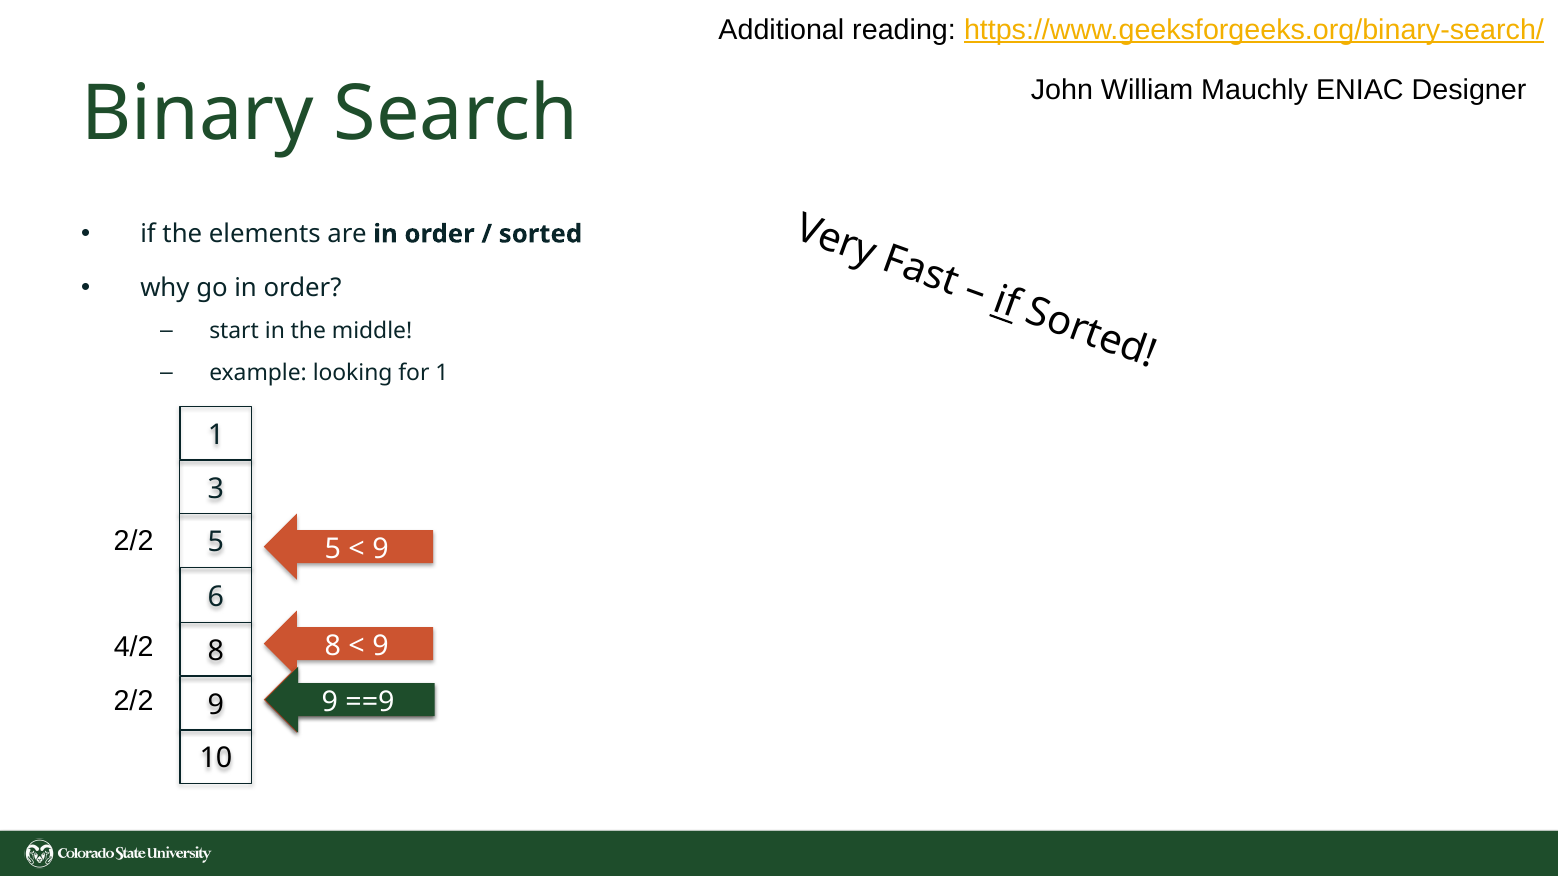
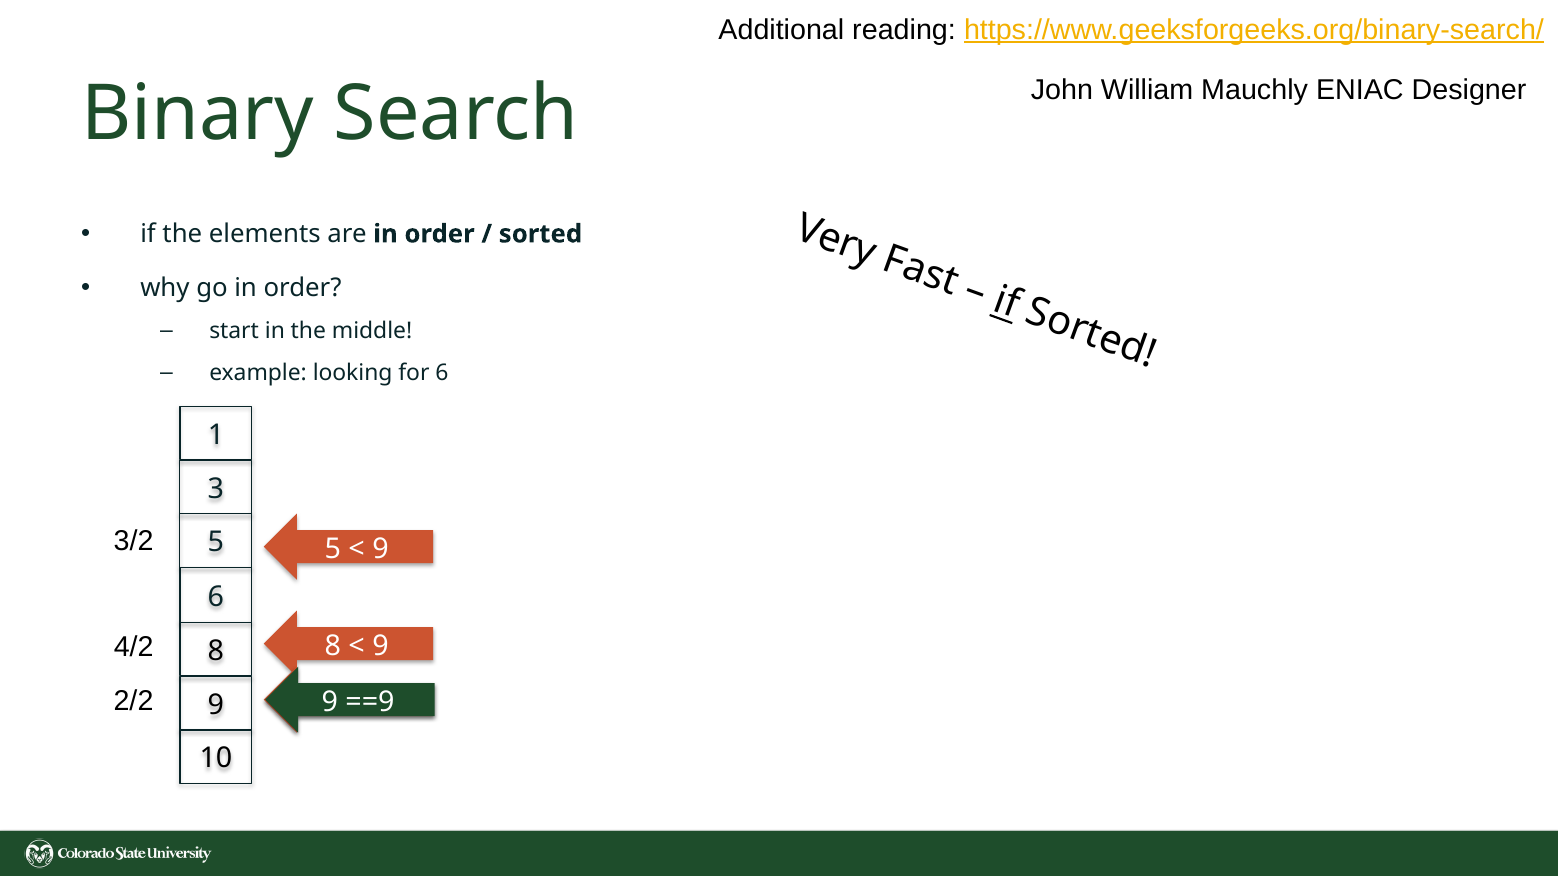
for 1: 1 -> 6
2/2 at (134, 541): 2/2 -> 3/2
